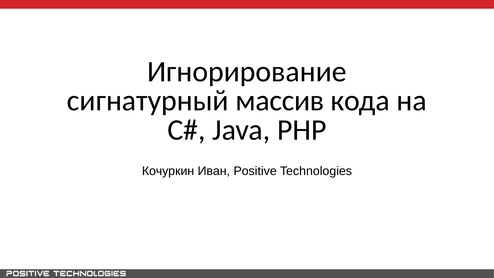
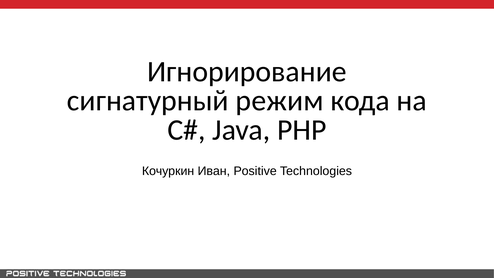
массив: массив -> режим
